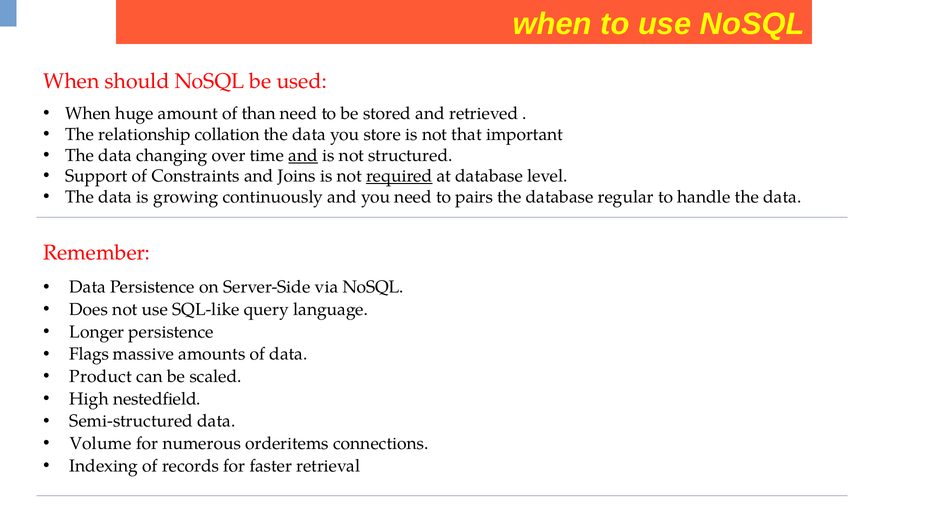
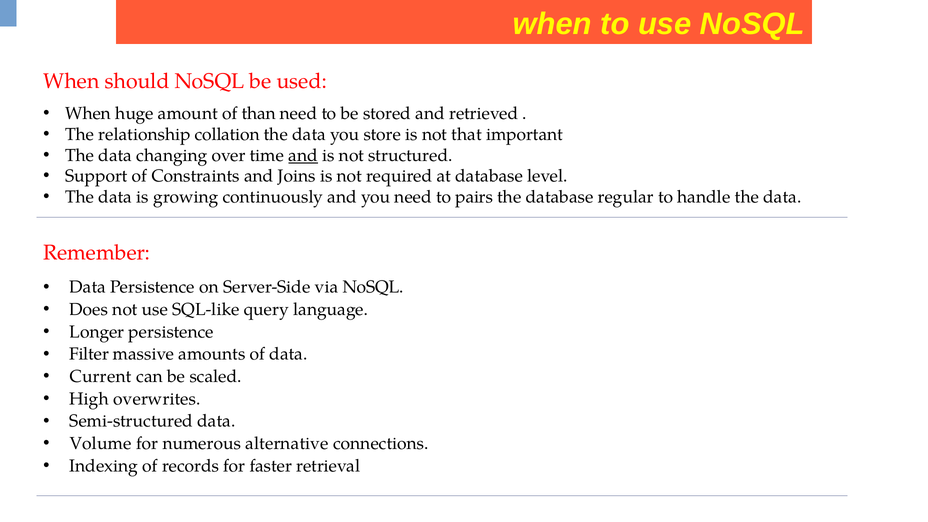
required underline: present -> none
Flags: Flags -> Filter
Product: Product -> Current
nestedfield: nestedfield -> overwrites
orderitems: orderitems -> alternative
